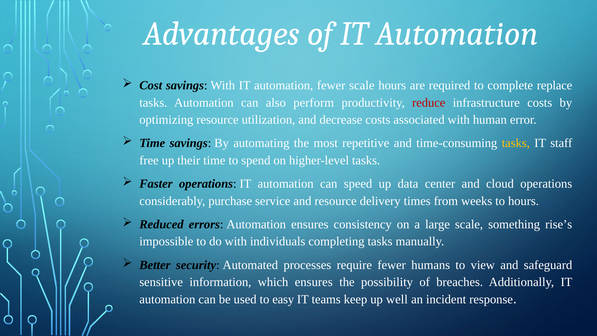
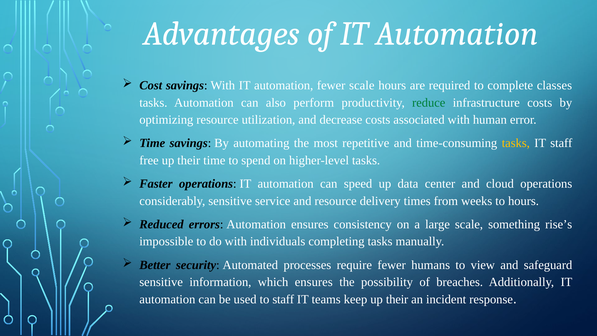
replace: replace -> classes
reduce colour: red -> green
considerably purchase: purchase -> sensitive
to easy: easy -> staff
keep up well: well -> their
